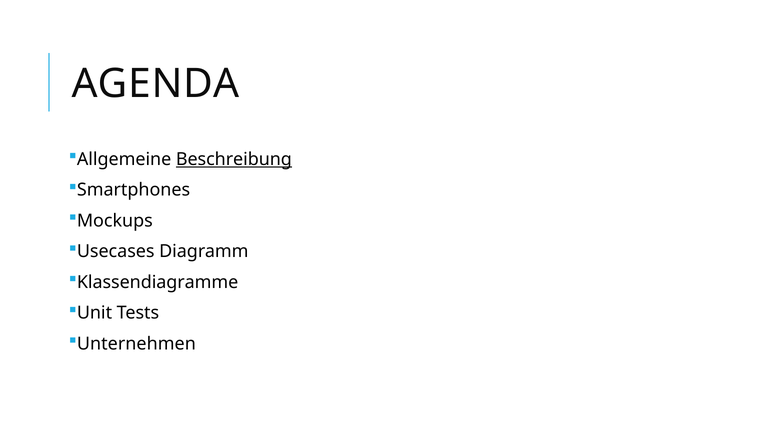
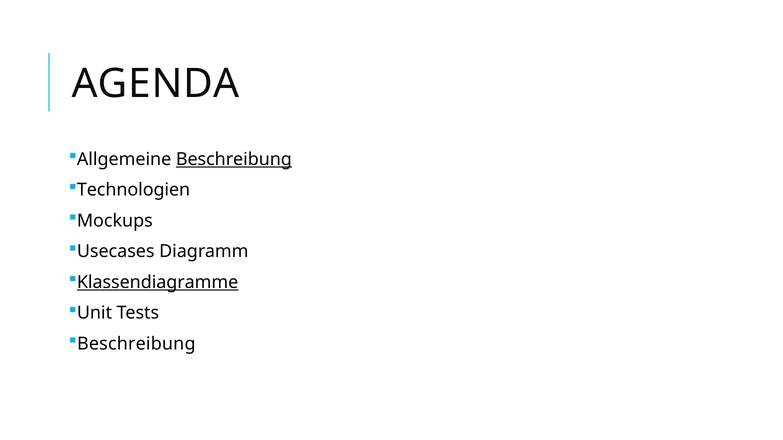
Smartphones: Smartphones -> Technologien
Klassendiagramme underline: none -> present
Unternehmen at (136, 344): Unternehmen -> Beschreibung
